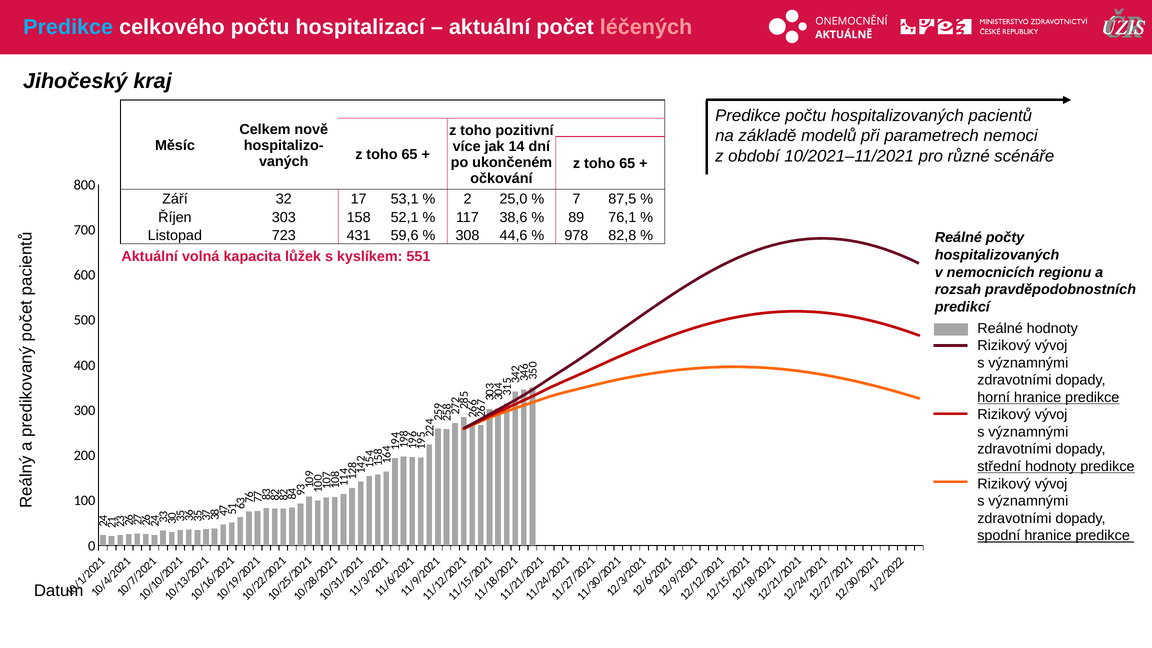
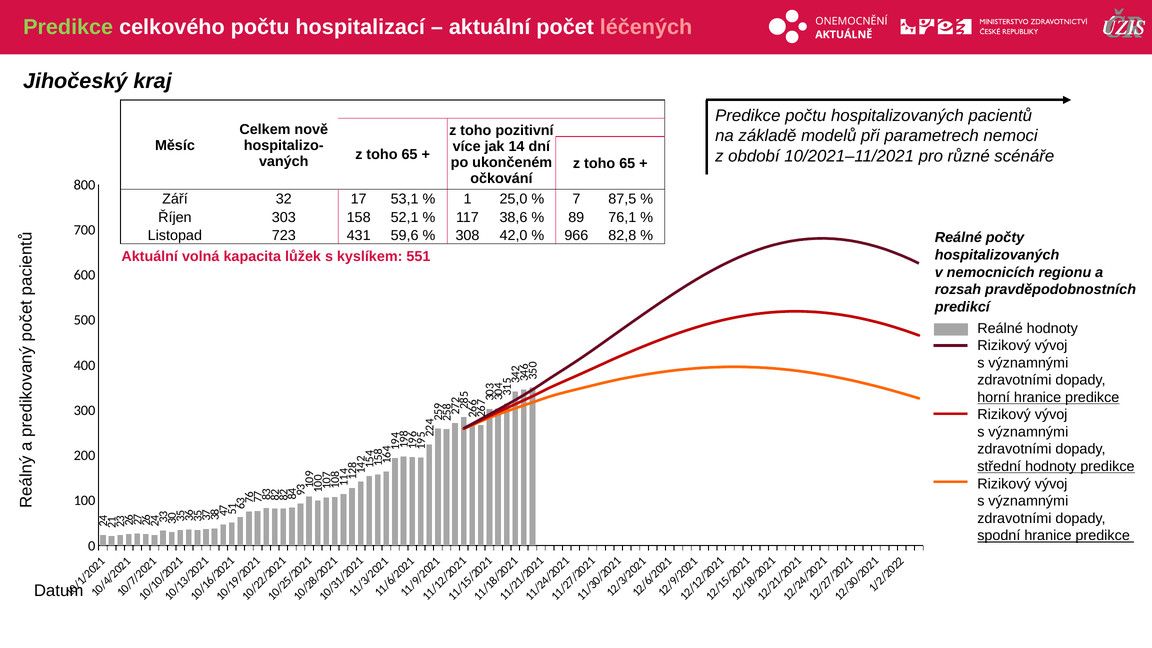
Predikce at (68, 27) colour: light blue -> light green
2 at (468, 199): 2 -> 1
44,6: 44,6 -> 42,0
978: 978 -> 966
